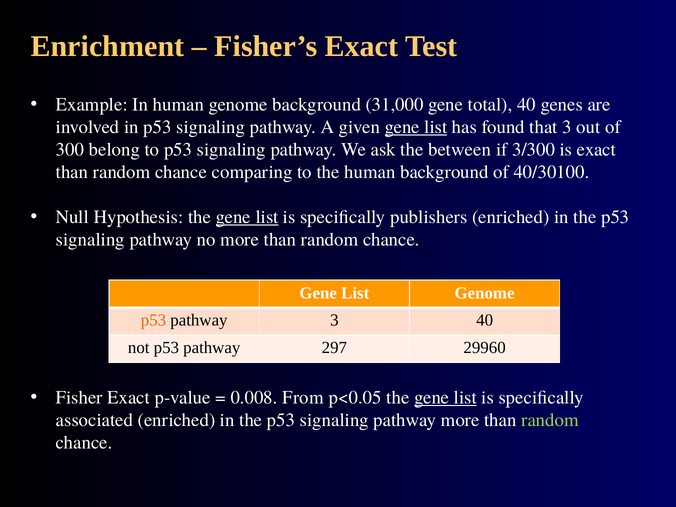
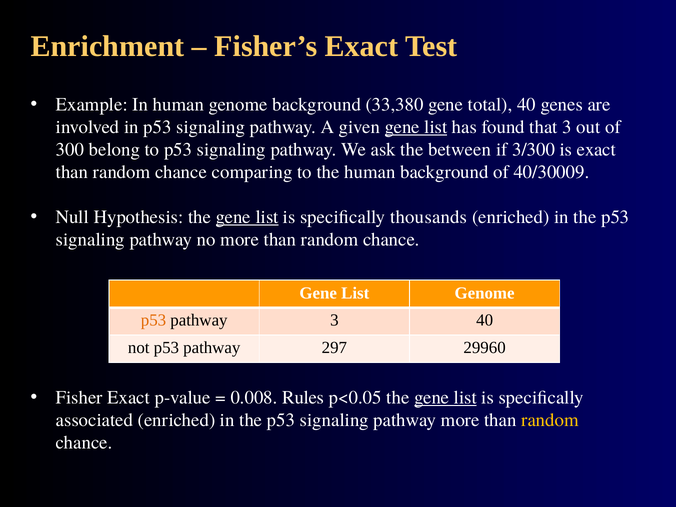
31,000: 31,000 -> 33,380
40/30100: 40/30100 -> 40/30009
publishers: publishers -> thousands
From: From -> Rules
random at (550, 420) colour: light green -> yellow
